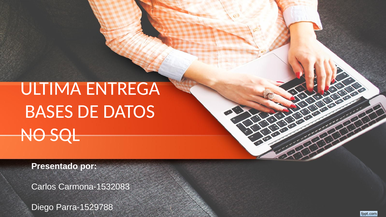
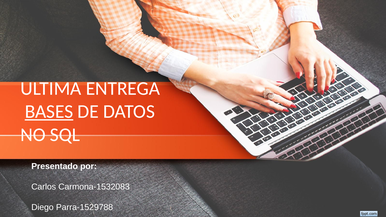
BASES underline: none -> present
